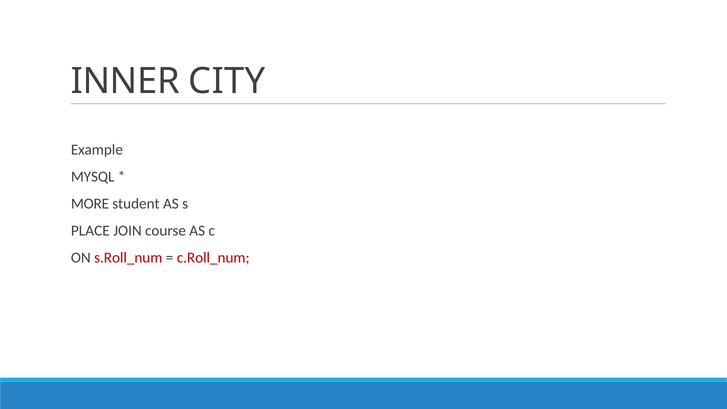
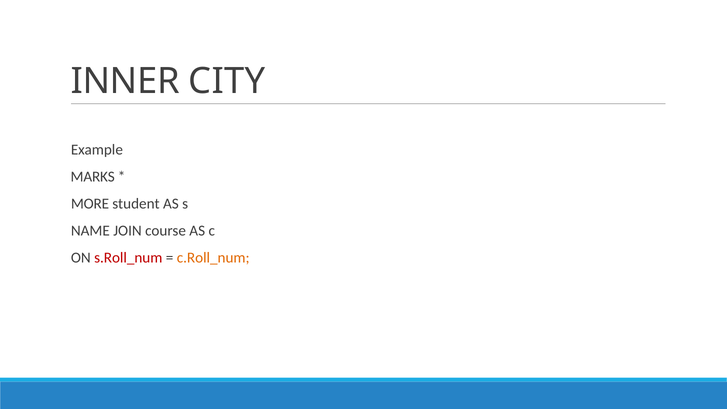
MYSQL: MYSQL -> MARKS
PLACE: PLACE -> NAME
c.Roll_num colour: red -> orange
